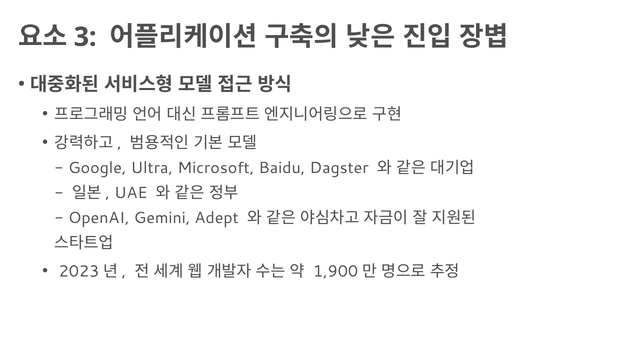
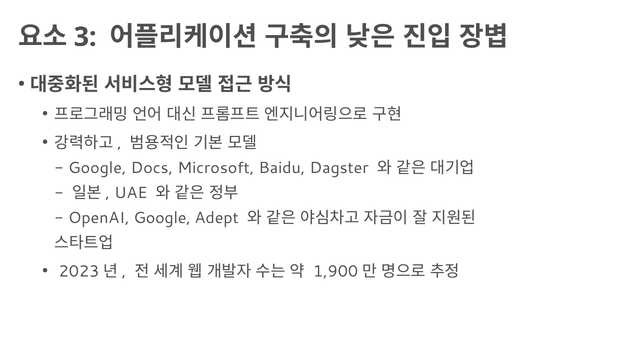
Ultra: Ultra -> Docs
OpenAI Gemini: Gemini -> Google
